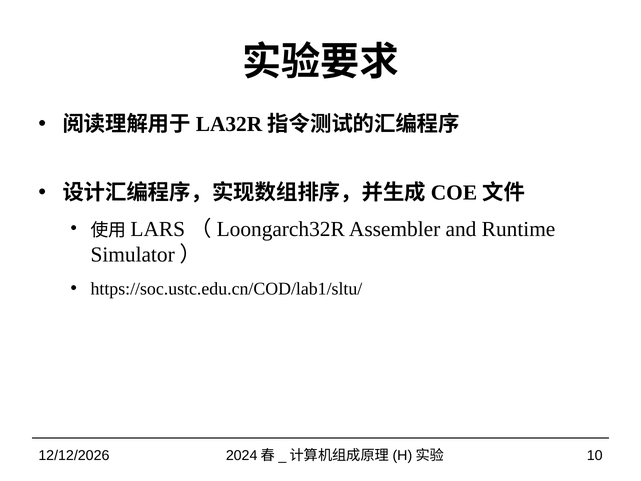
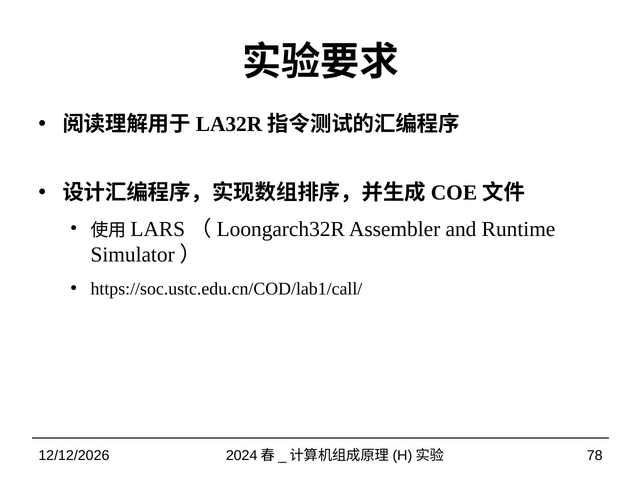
https://soc.ustc.edu.cn/COD/lab1/sltu/: https://soc.ustc.edu.cn/COD/lab1/sltu/ -> https://soc.ustc.edu.cn/COD/lab1/call/
10: 10 -> 78
